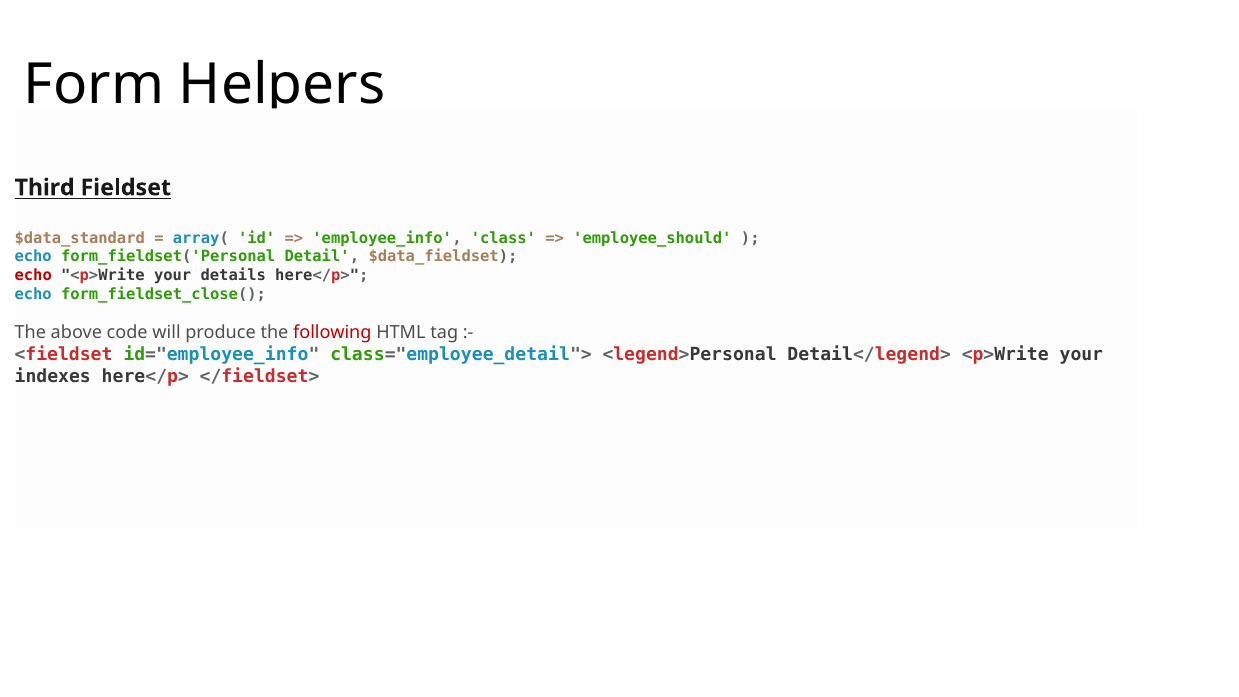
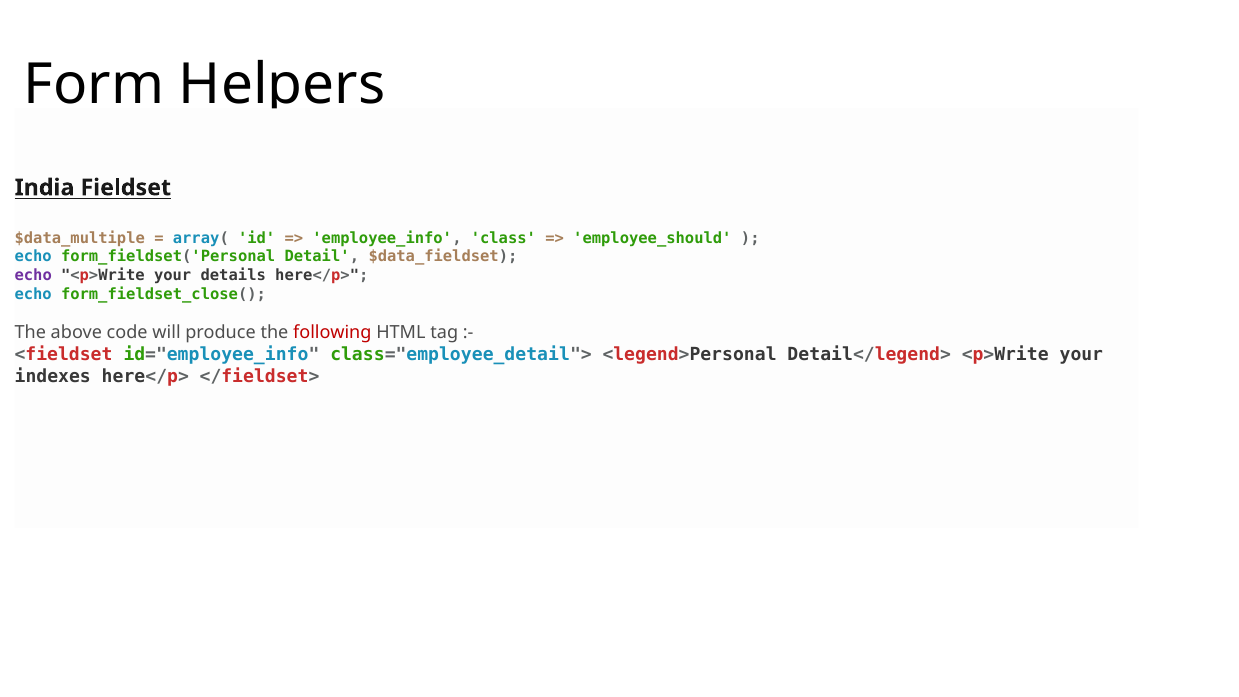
Third: Third -> India
$data_standard: $data_standard -> $data_multiple
echo at (33, 275) colour: red -> purple
